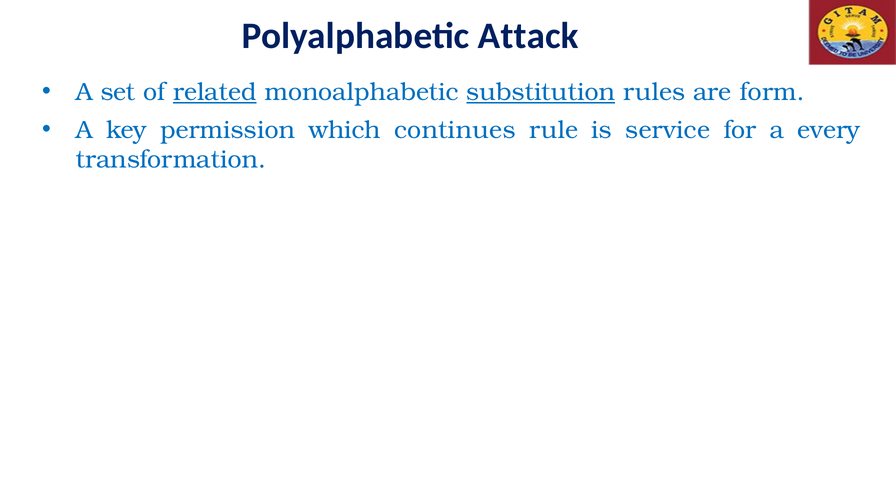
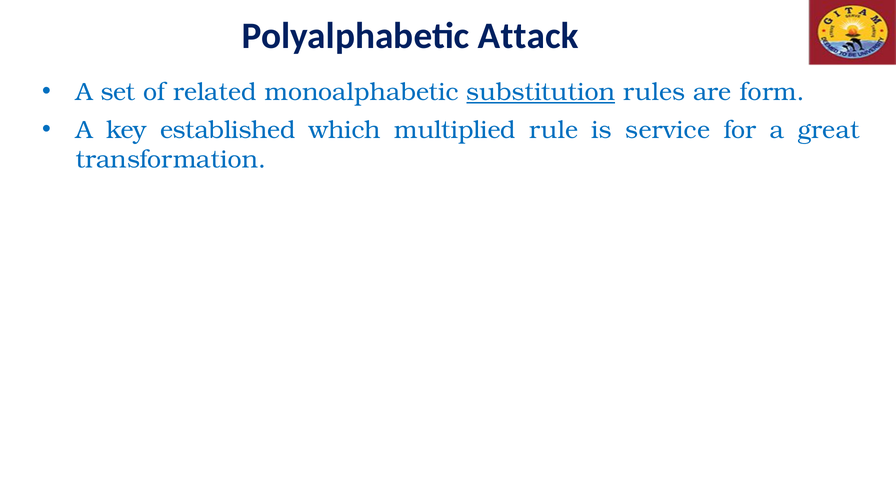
related underline: present -> none
permission: permission -> established
continues: continues -> multiplied
every: every -> great
